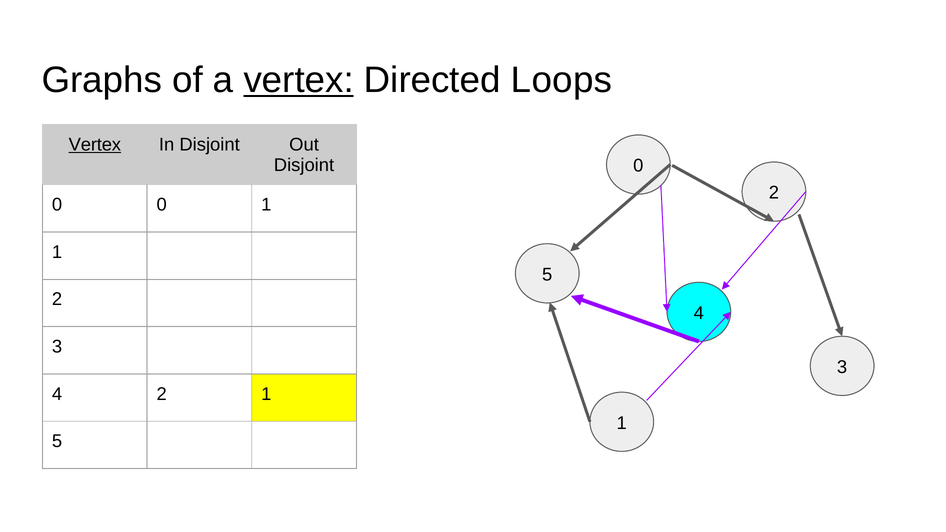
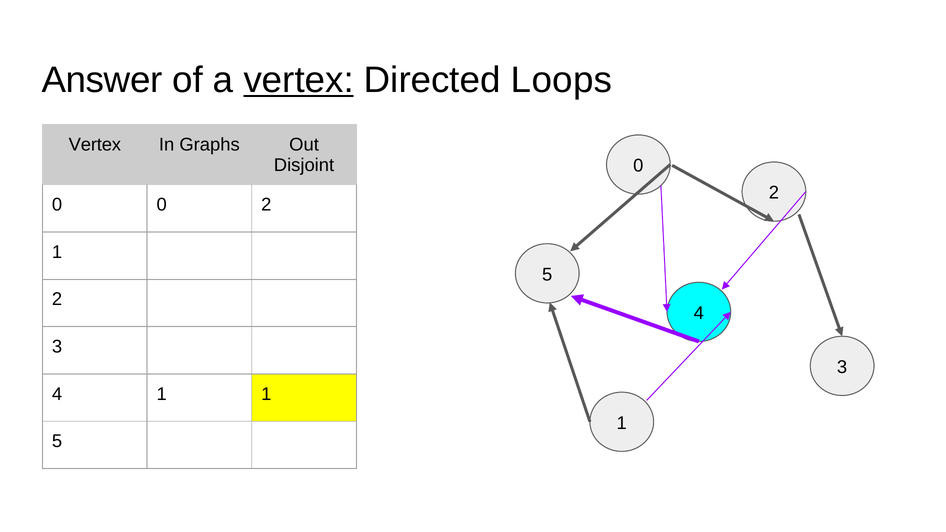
Graphs: Graphs -> Answer
Vertex at (95, 145) underline: present -> none
In Disjoint: Disjoint -> Graphs
0 1: 1 -> 2
4 2: 2 -> 1
